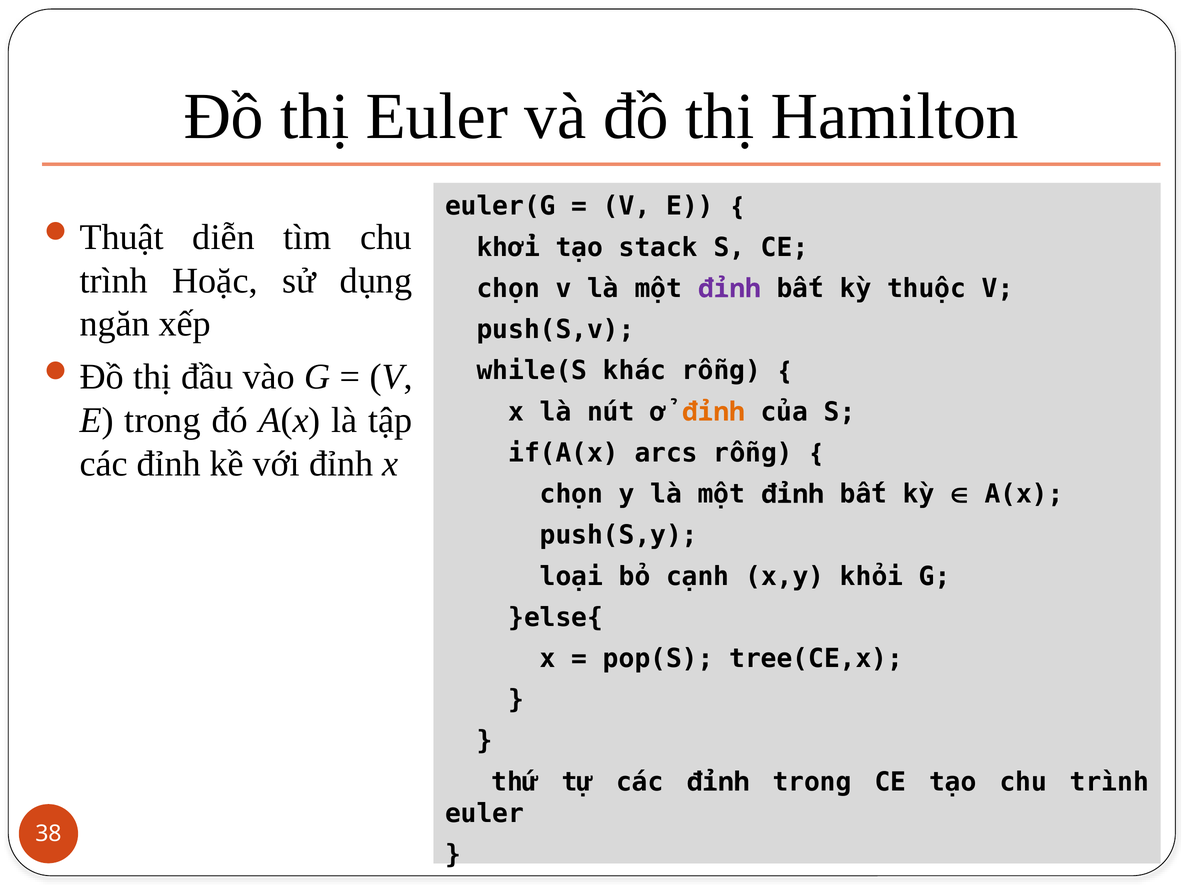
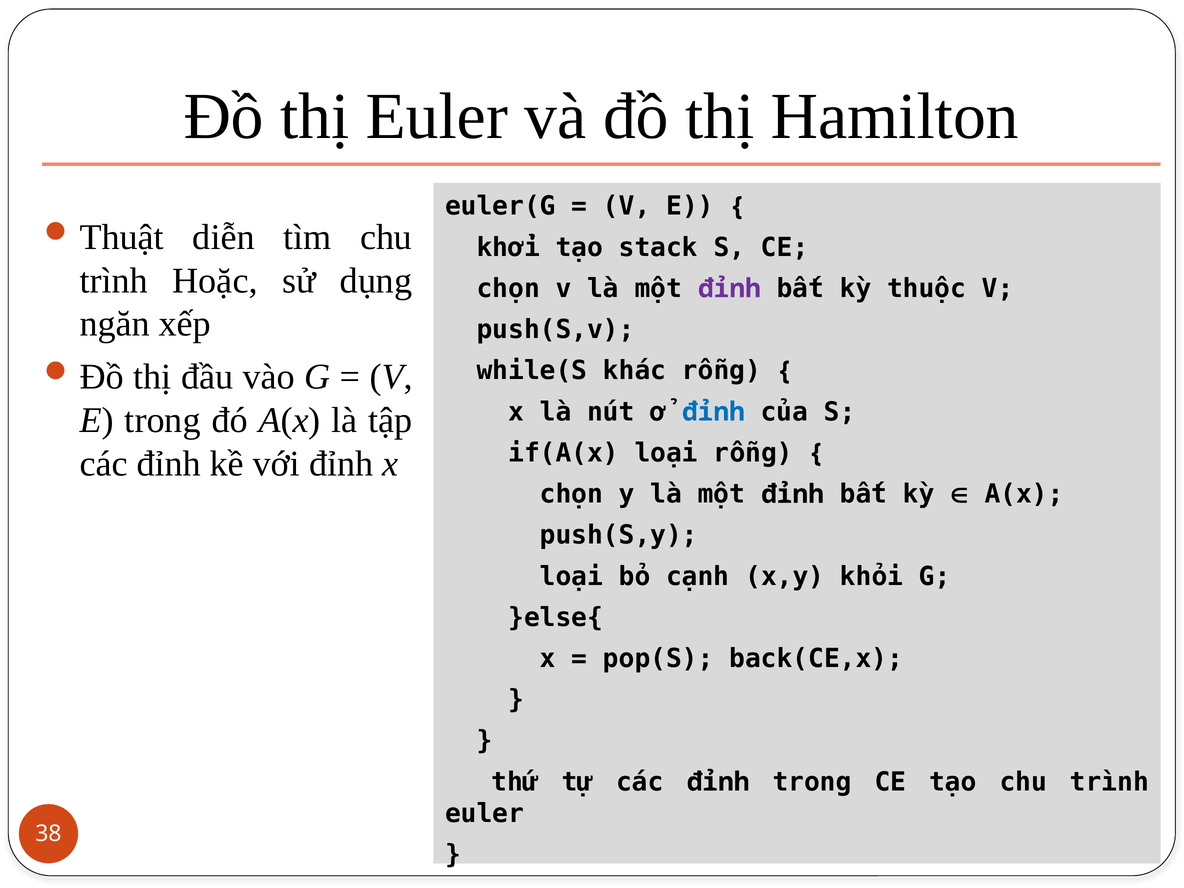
đỉnh at (713, 412) colour: orange -> blue
if(A(x arcs: arcs -> loại
tree(CE,x: tree(CE,x -> back(CE,x
